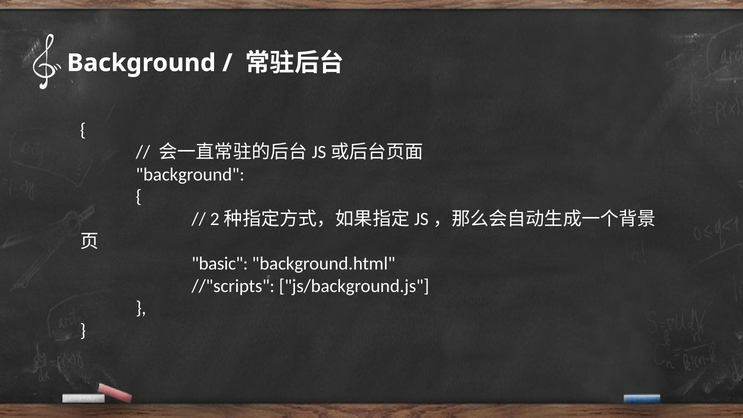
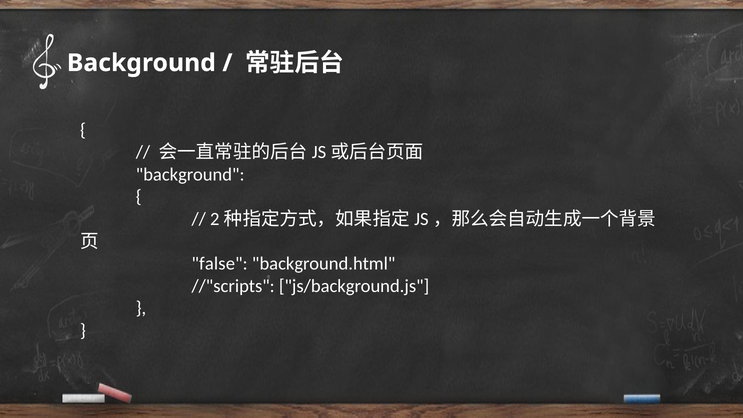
basic: basic -> false
